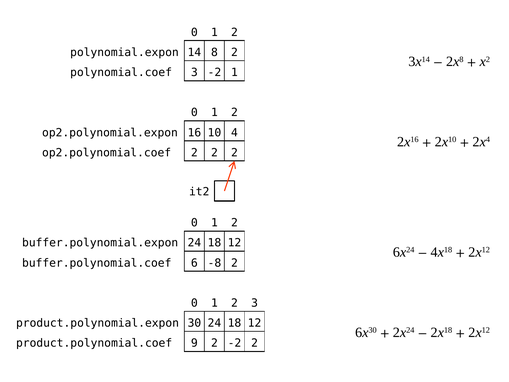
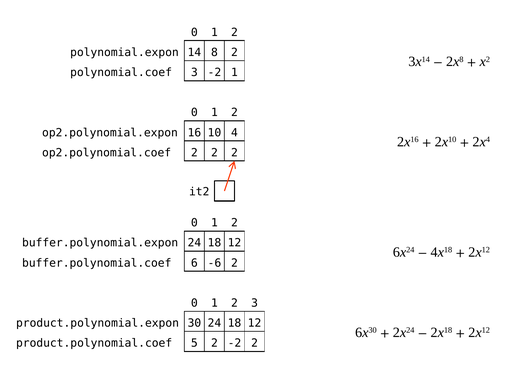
-8: -8 -> -6
9: 9 -> 5
